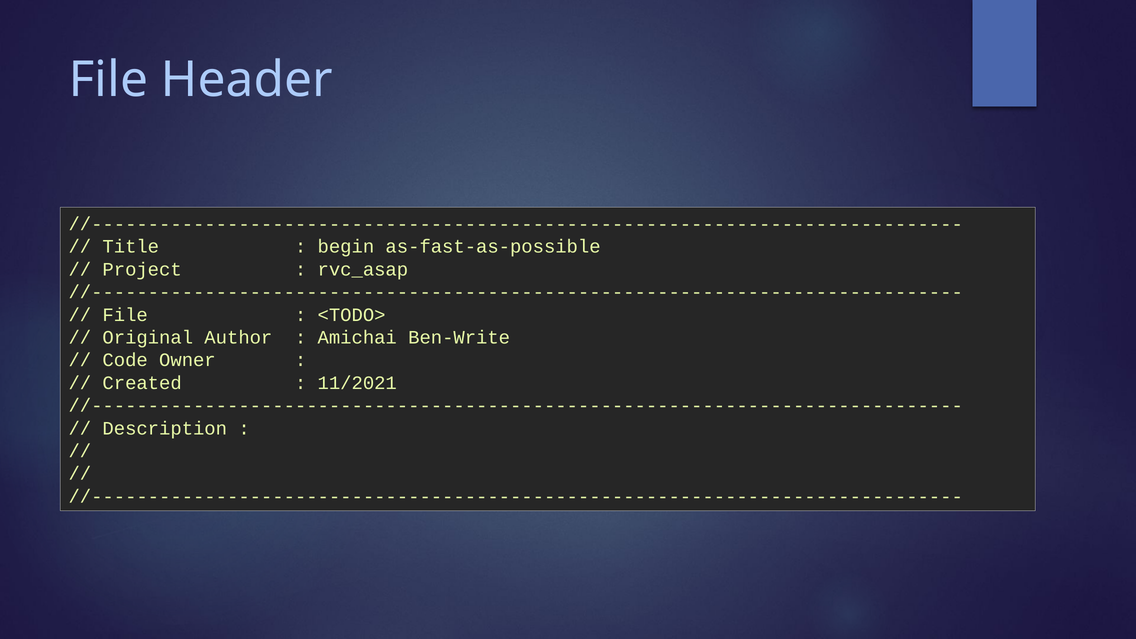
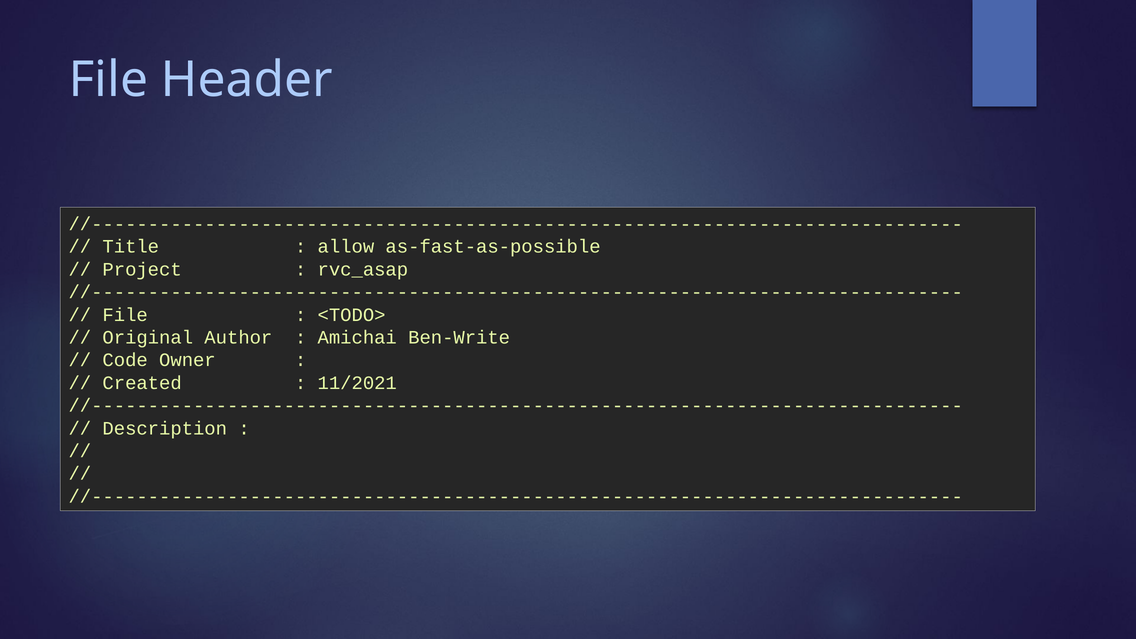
begin: begin -> allow
